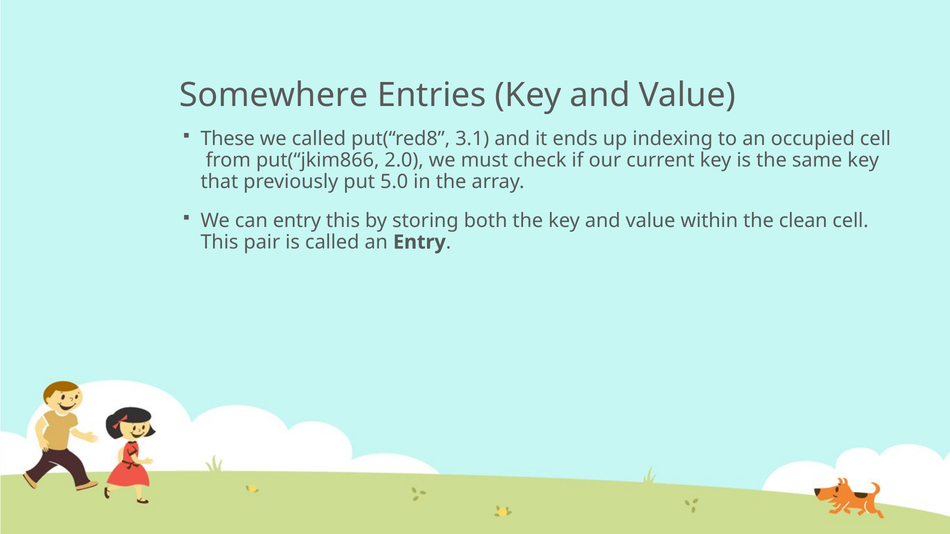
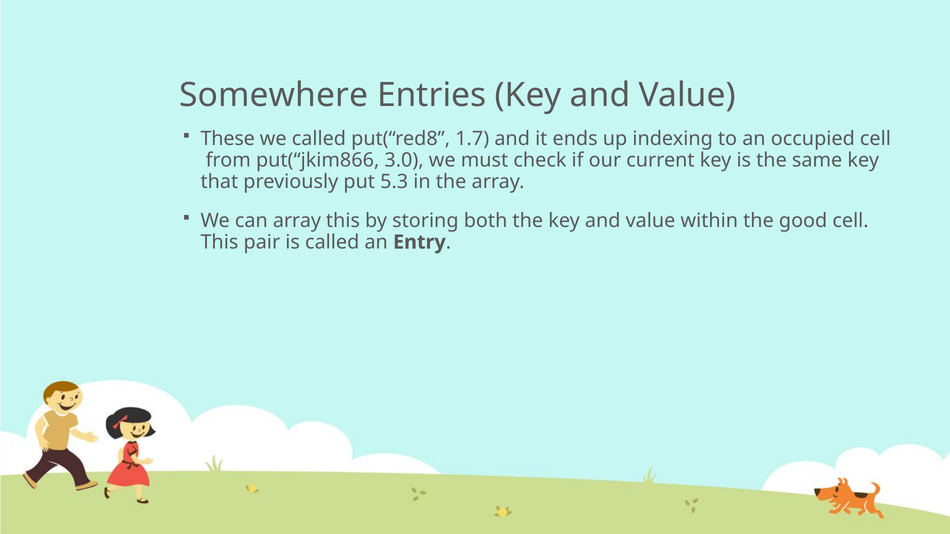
3.1: 3.1 -> 1.7
2.0: 2.0 -> 3.0
5.0: 5.0 -> 5.3
can entry: entry -> array
clean: clean -> good
